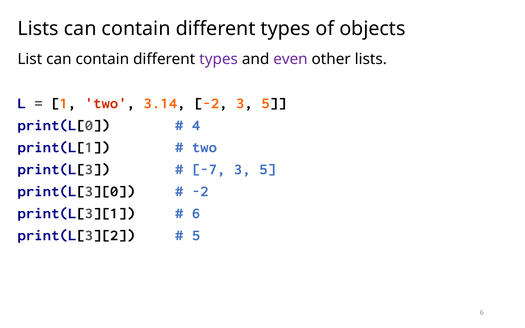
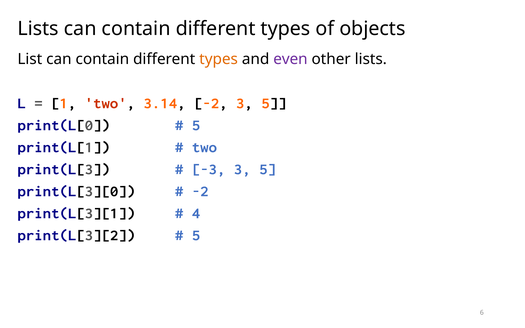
types at (219, 59) colour: purple -> orange
4 at (196, 125): 4 -> 5
-7: -7 -> -3
6 at (196, 213): 6 -> 4
